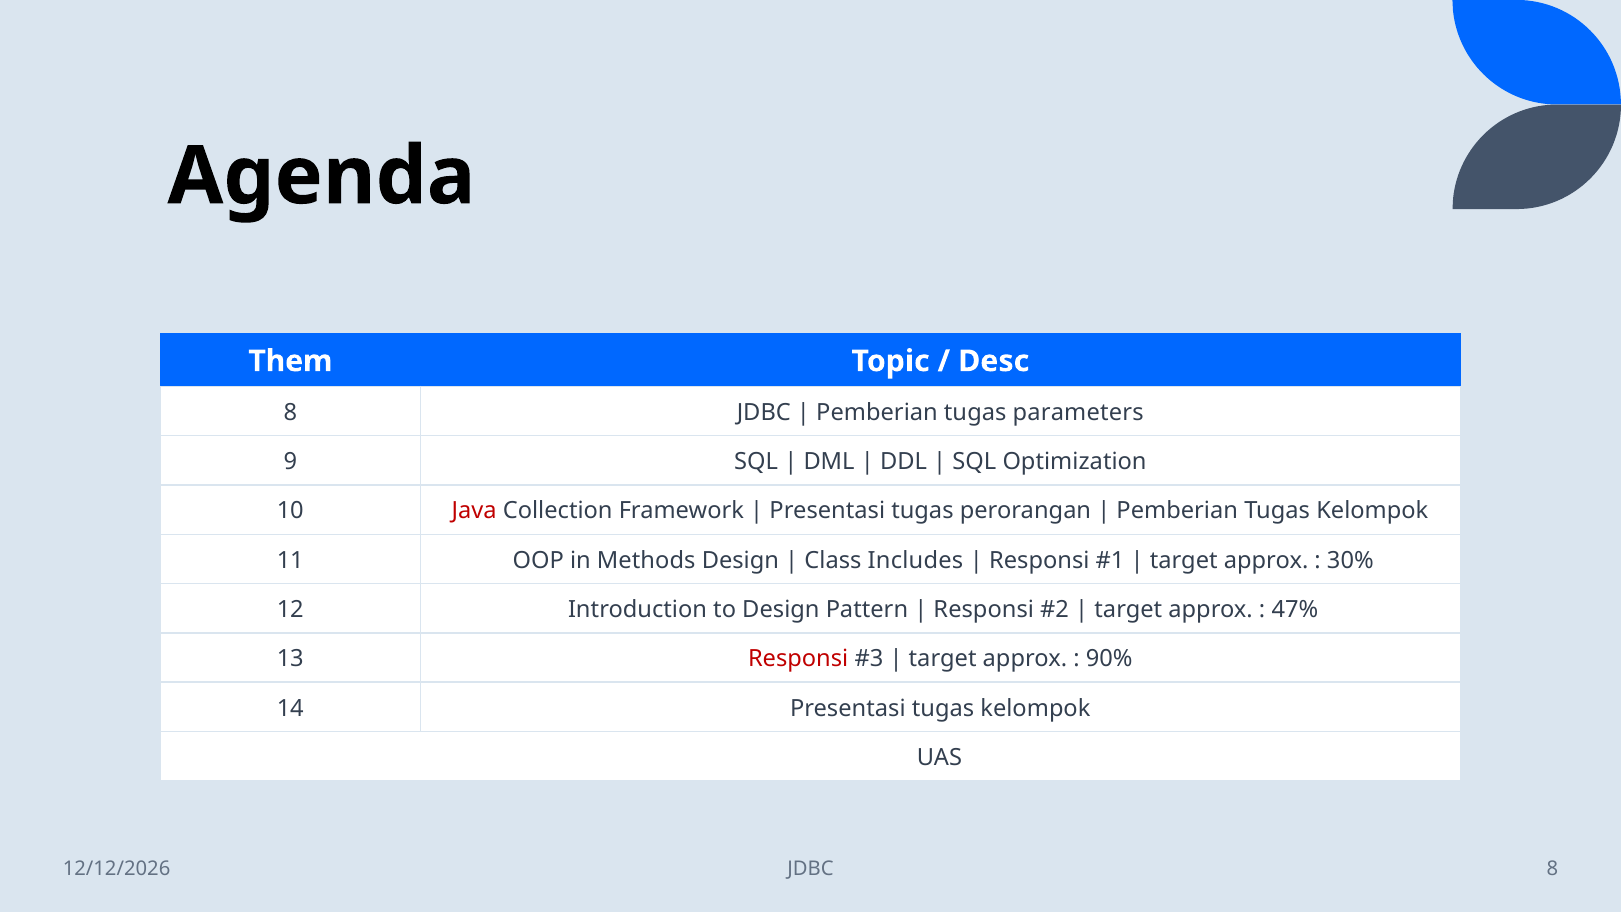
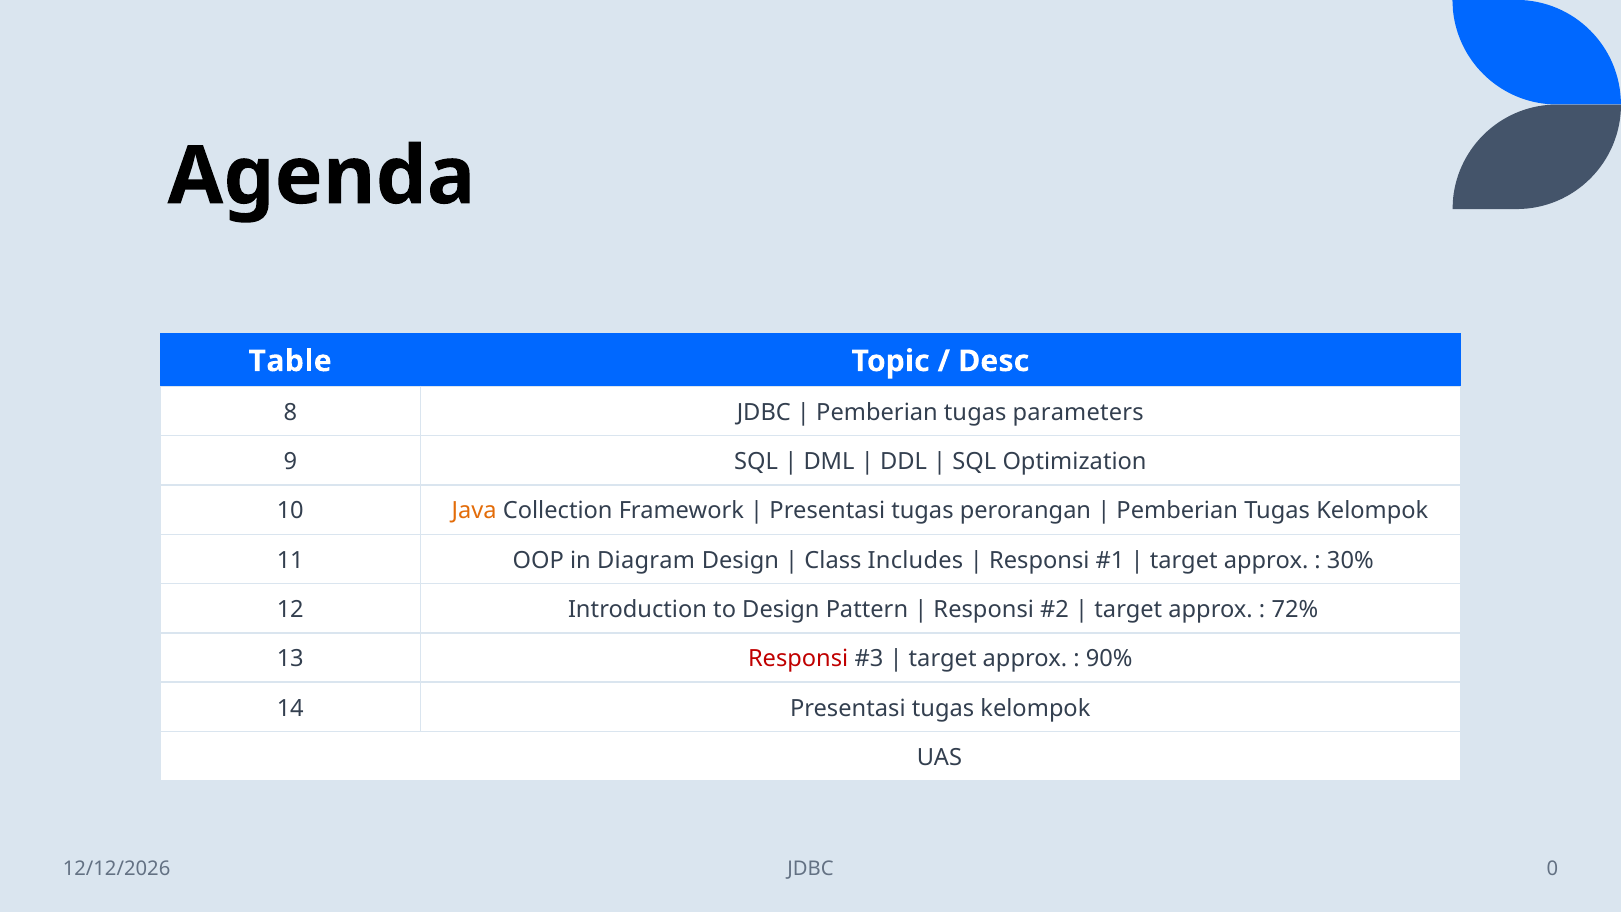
Them: Them -> Table
Java colour: red -> orange
Methods: Methods -> Diagram
47%: 47% -> 72%
JDBC 8: 8 -> 0
